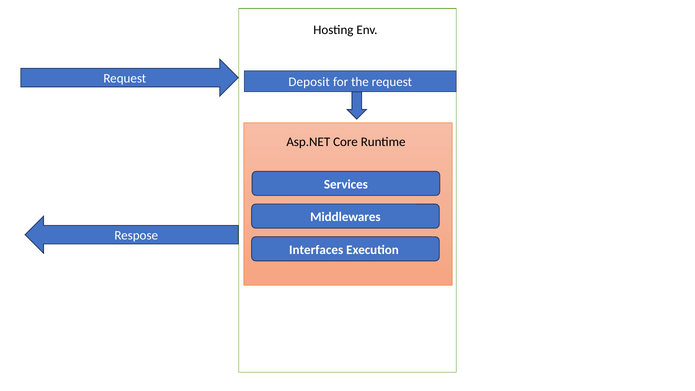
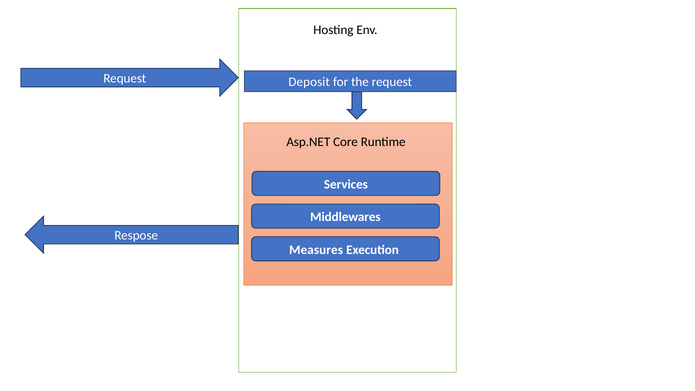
Interfaces: Interfaces -> Measures
